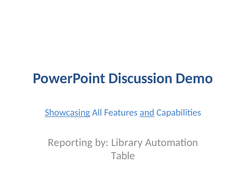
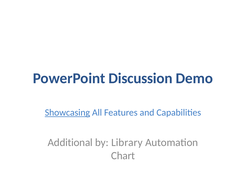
and underline: present -> none
Reporting: Reporting -> Additional
Table: Table -> Chart
